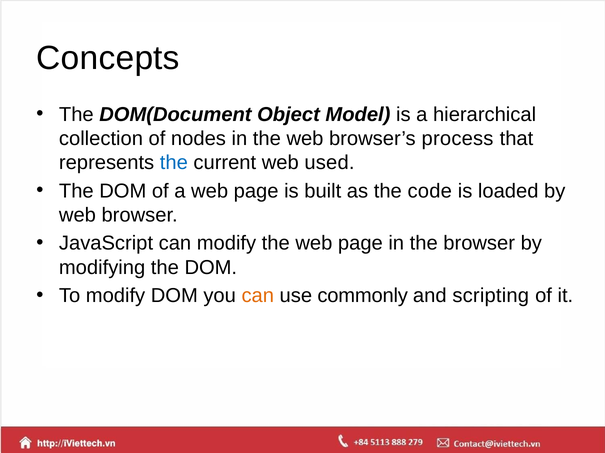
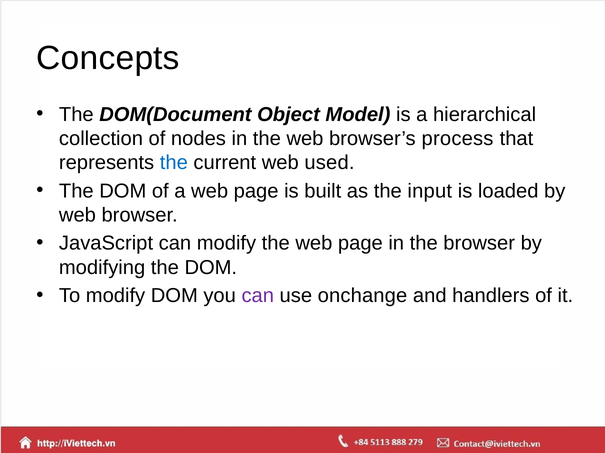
code: code -> input
can at (258, 296) colour: orange -> purple
commonly: commonly -> onchange
scripting: scripting -> handlers
